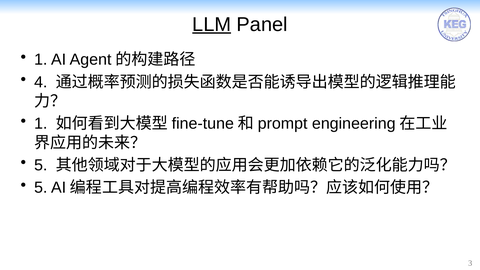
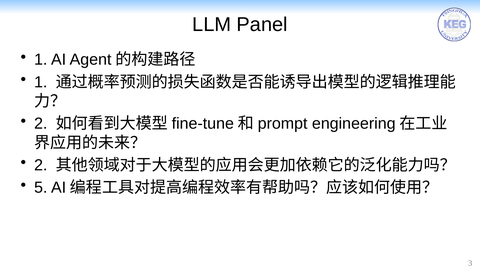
LLM underline: present -> none
4 at (41, 82): 4 -> 1
1 at (41, 124): 1 -> 2
5 at (41, 165): 5 -> 2
